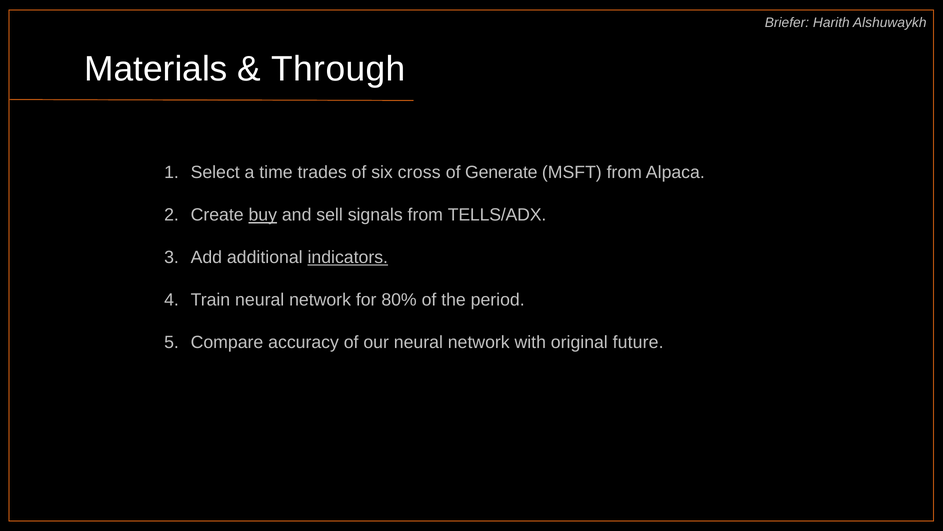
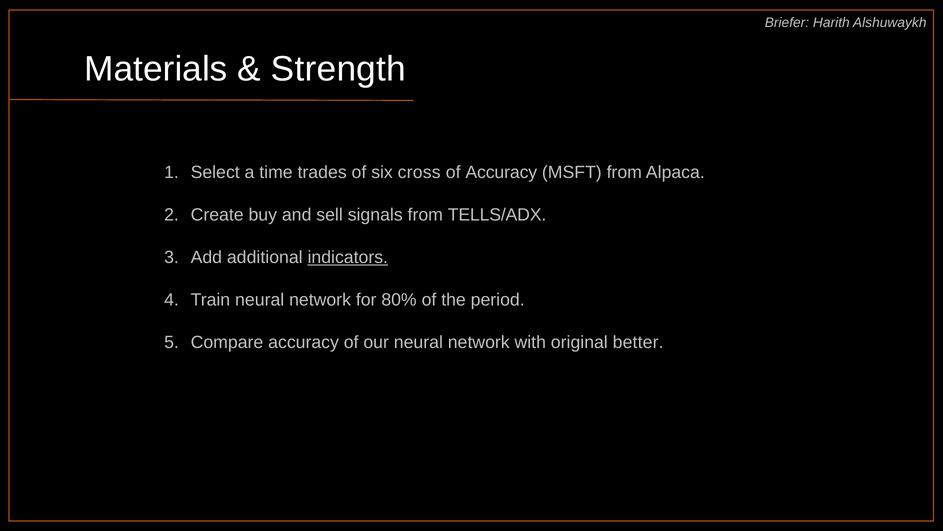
Through: Through -> Strength
of Generate: Generate -> Accuracy
buy underline: present -> none
future: future -> better
